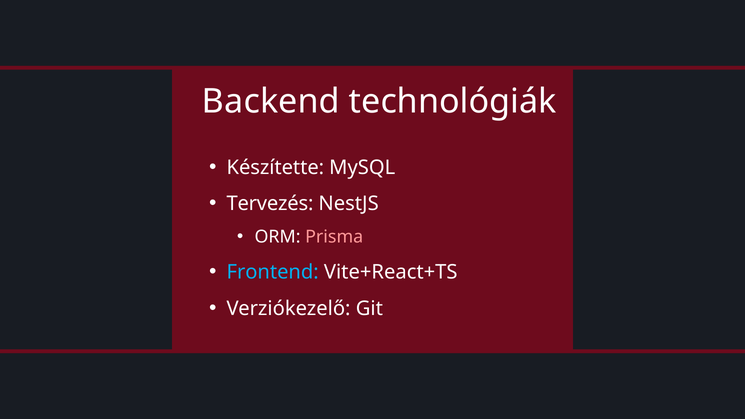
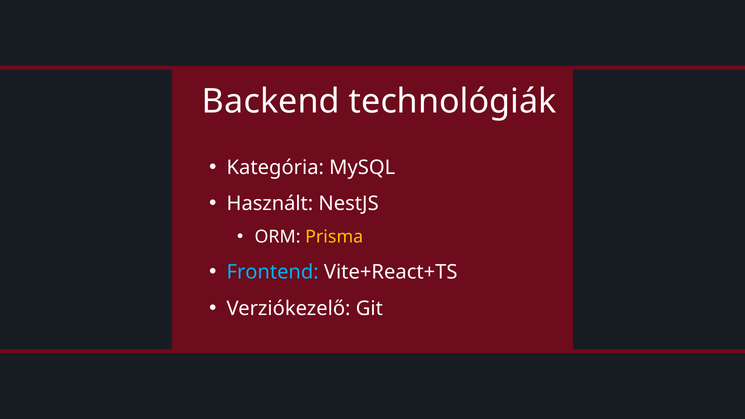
Készítette: Készítette -> Kategória
Tervezés: Tervezés -> Használt
Prisma colour: pink -> yellow
